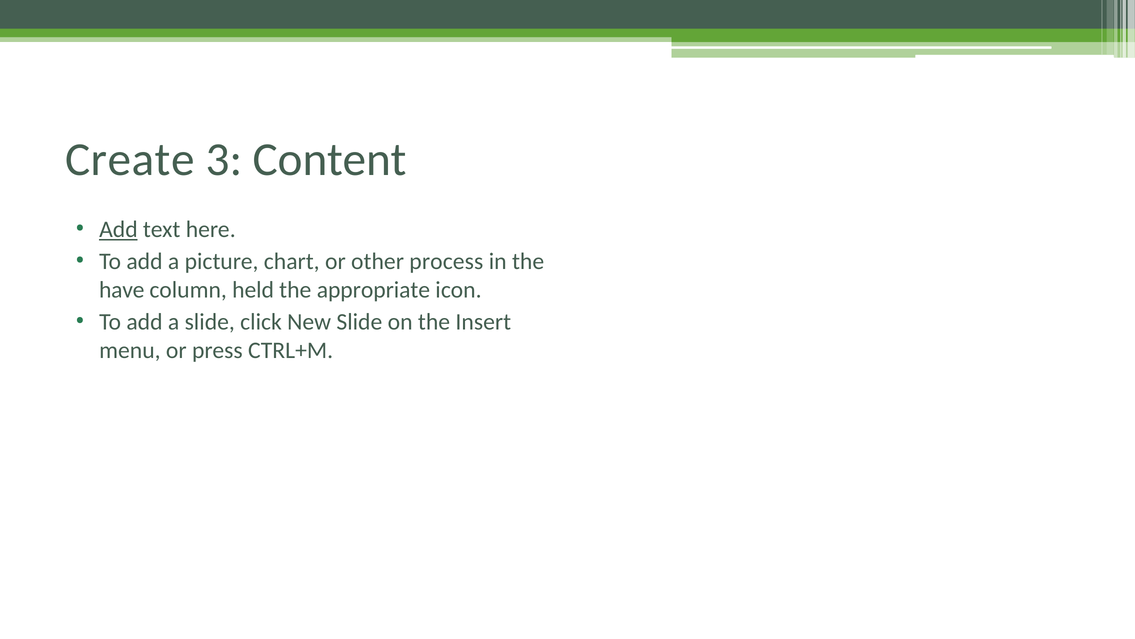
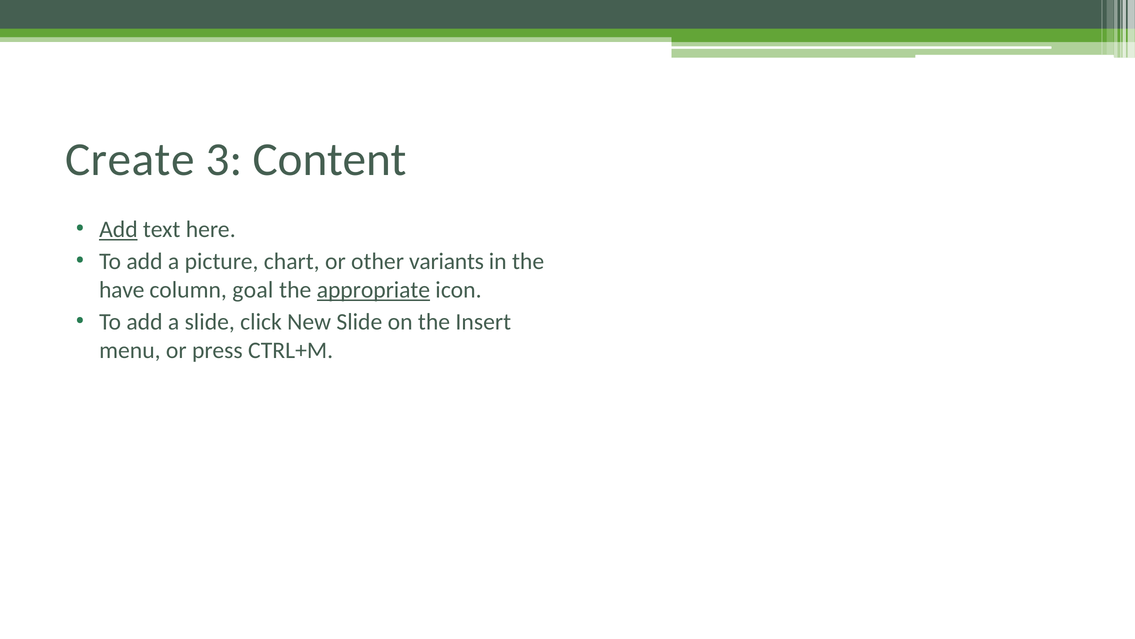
process: process -> variants
held: held -> goal
appropriate underline: none -> present
